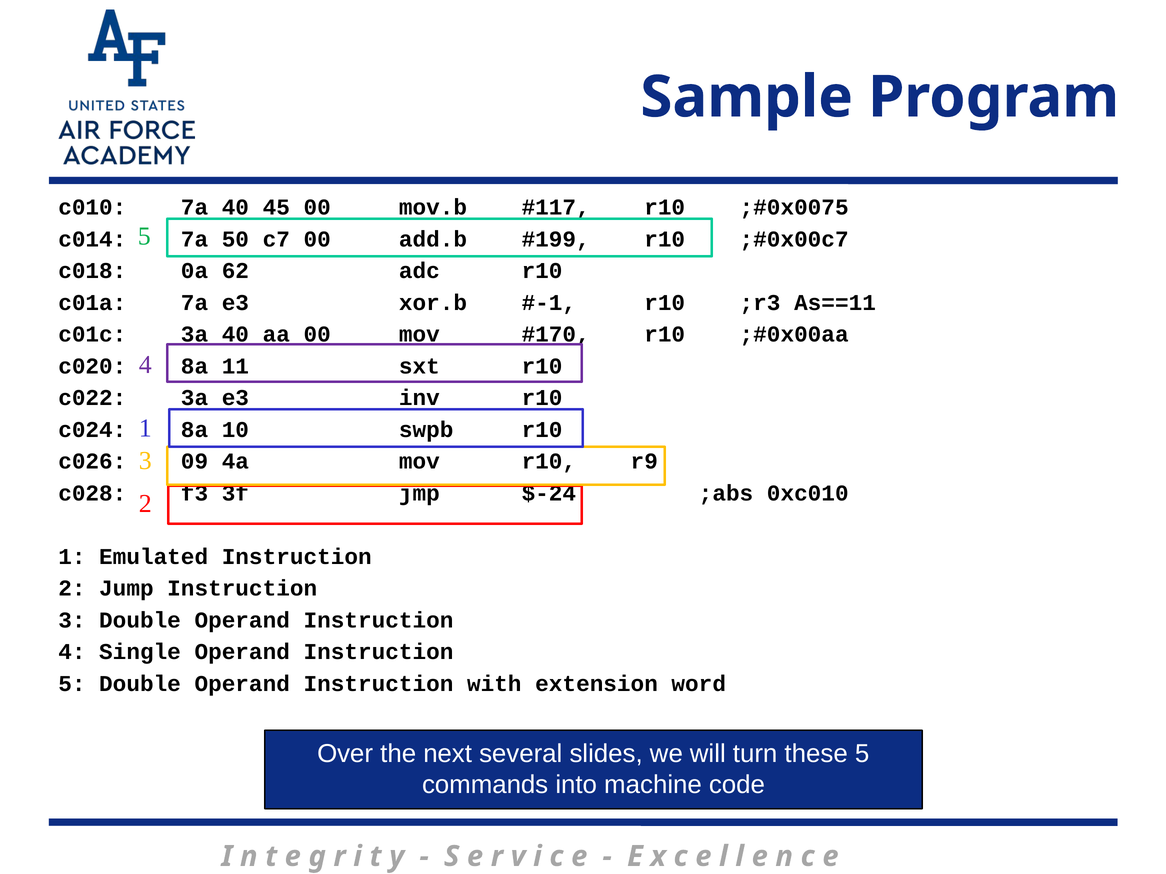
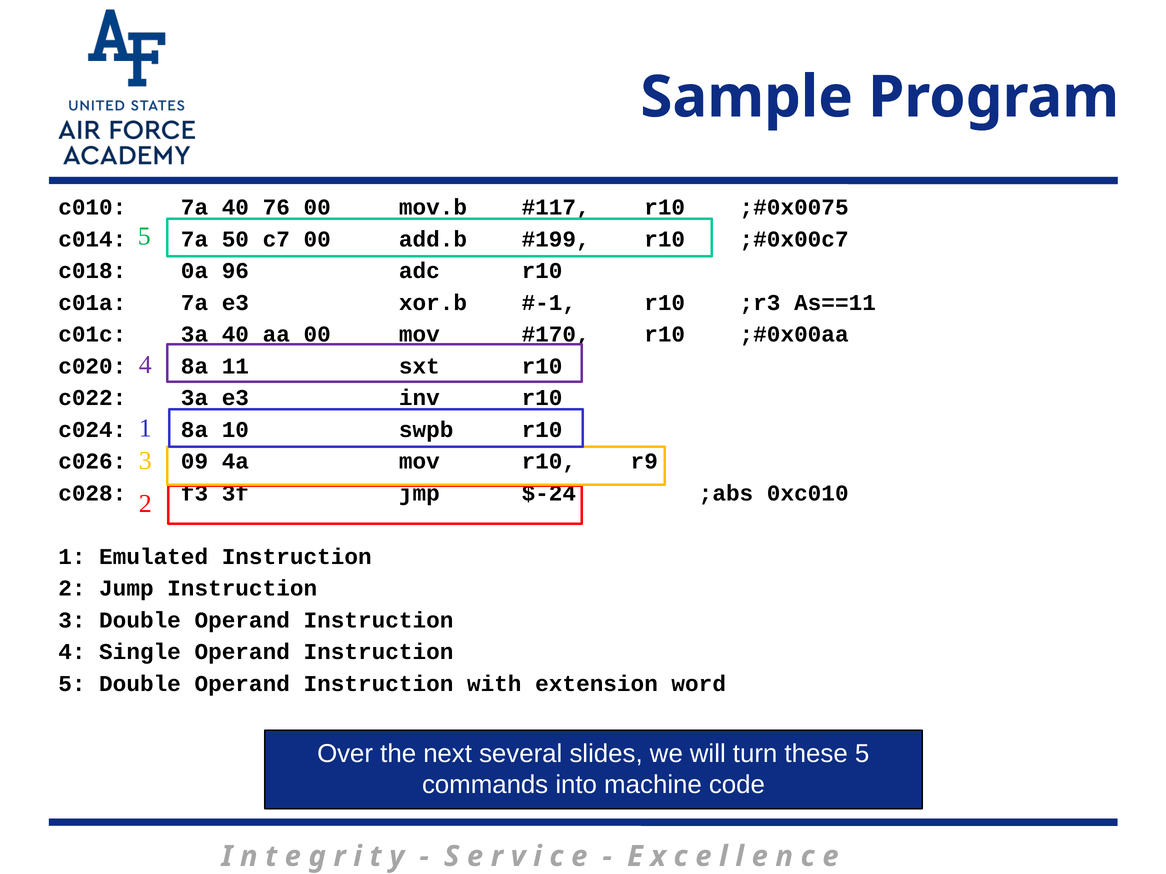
45: 45 -> 76
62: 62 -> 96
